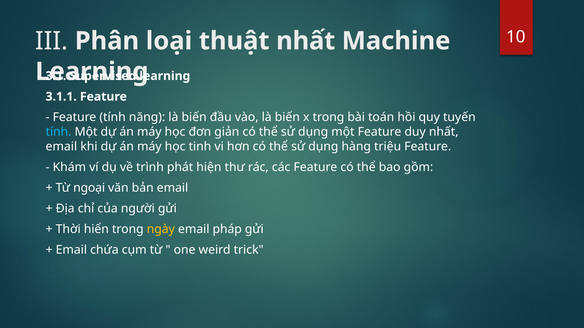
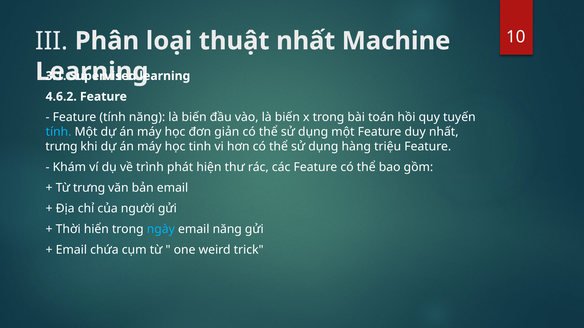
3.1.1: 3.1.1 -> 4.6.2
email at (61, 147): email -> trưng
Từ ngoại: ngoại -> trưng
ngày colour: yellow -> light blue
email pháp: pháp -> năng
